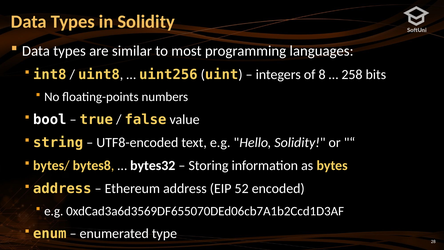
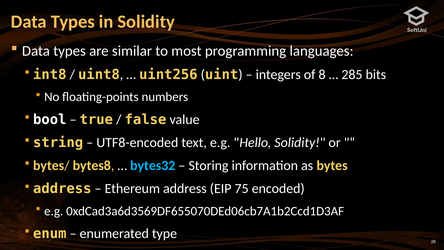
258: 258 -> 285
bytes32 colour: white -> light blue
52: 52 -> 75
